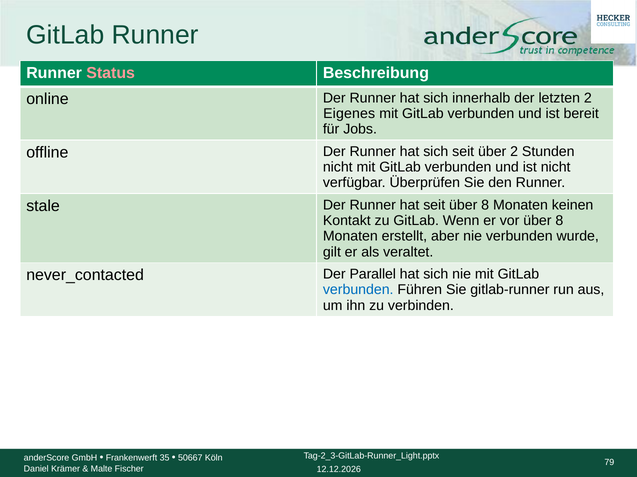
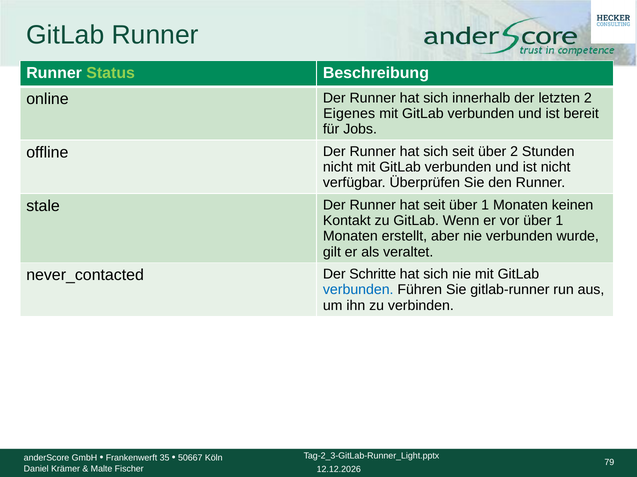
Status at (111, 73) colour: pink -> light green
seit über 8: 8 -> 1
vor über 8: 8 -> 1
Parallel: Parallel -> Schritte
